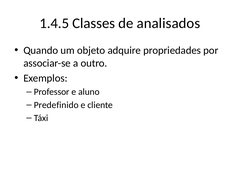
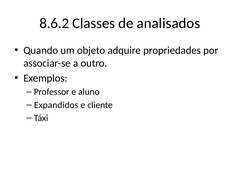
1.4.5: 1.4.5 -> 8.6.2
Predefinido: Predefinido -> Expandidos
